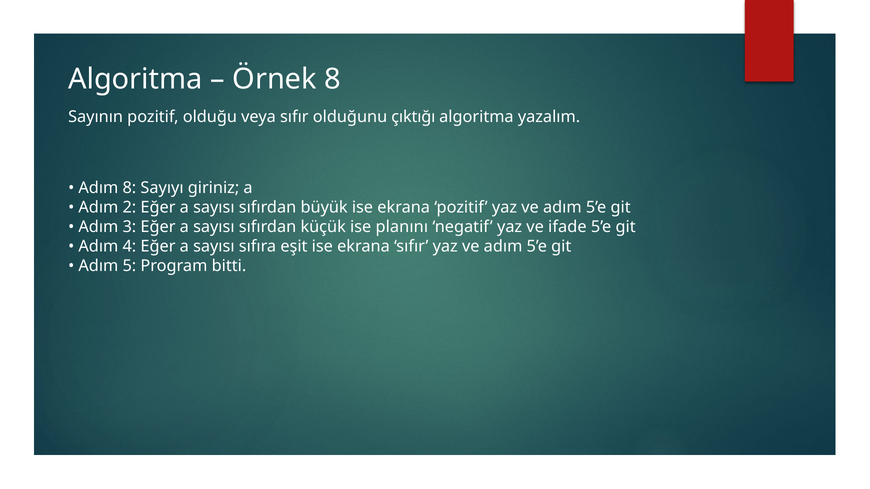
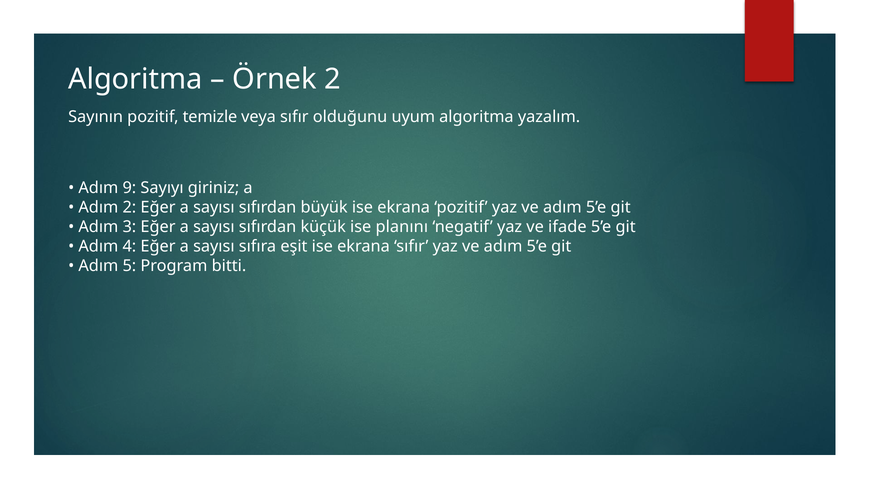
Örnek 8: 8 -> 2
olduğu: olduğu -> temizle
çıktığı: çıktığı -> uyum
Adım 8: 8 -> 9
